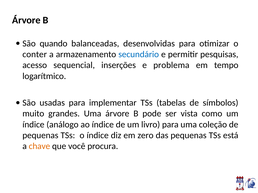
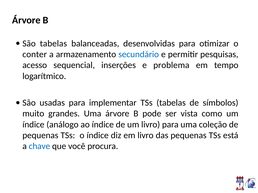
São quando: quando -> tabelas
em zero: zero -> livro
chave colour: orange -> blue
